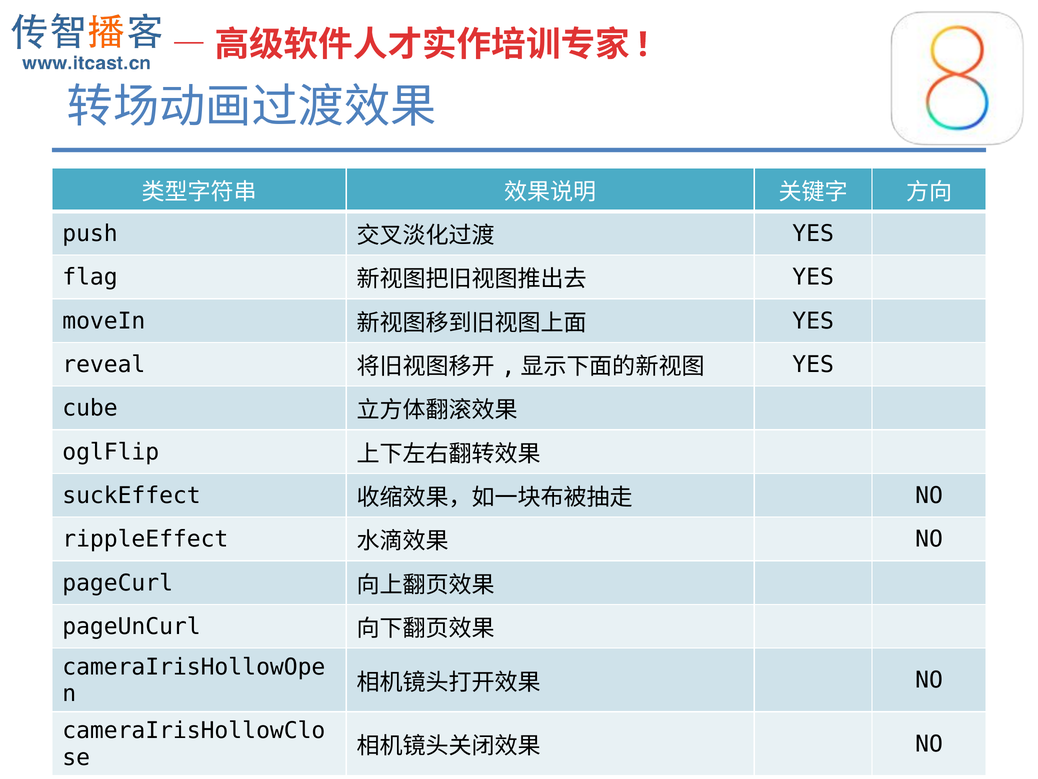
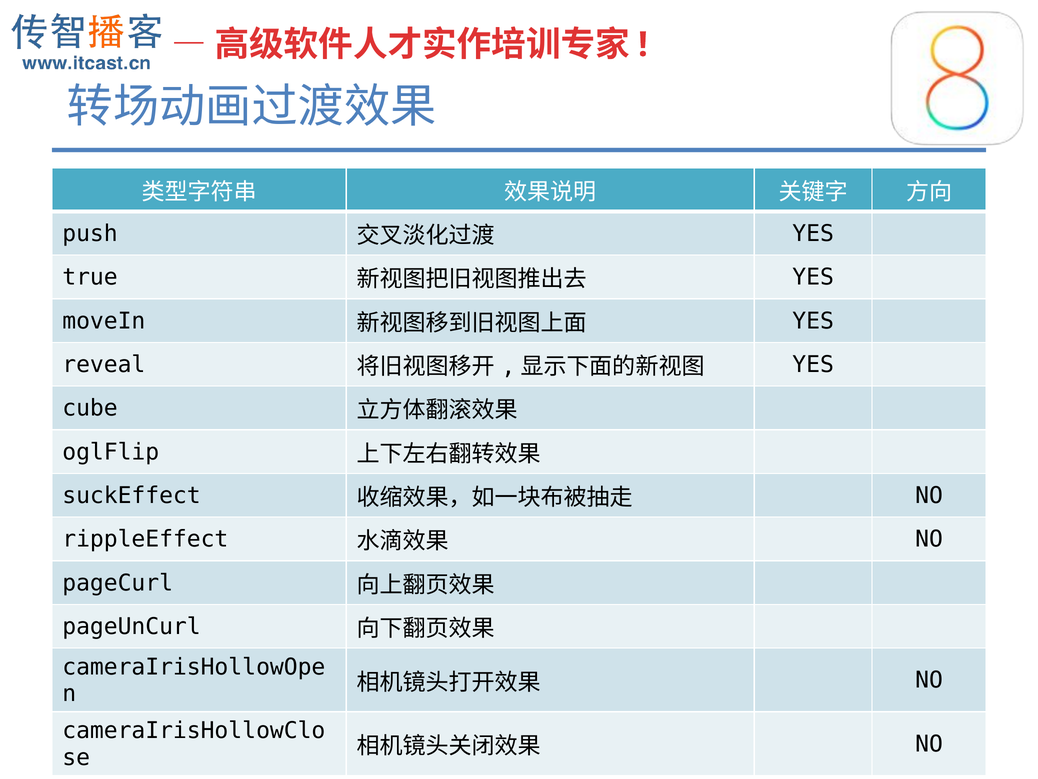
flag: flag -> true
